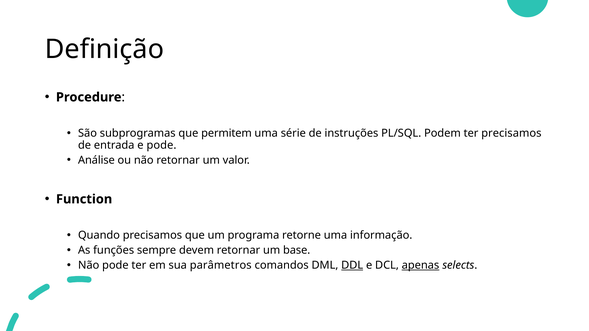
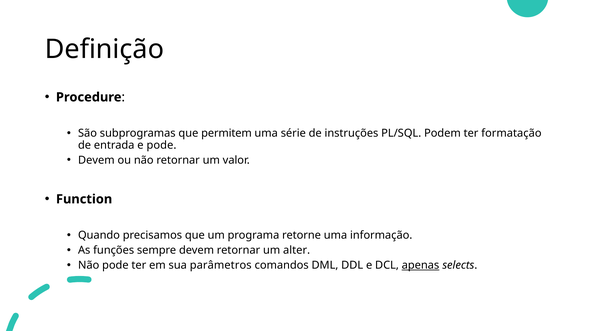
ter precisamos: precisamos -> formatação
Análise at (96, 160): Análise -> Devem
base: base -> alter
DDL underline: present -> none
